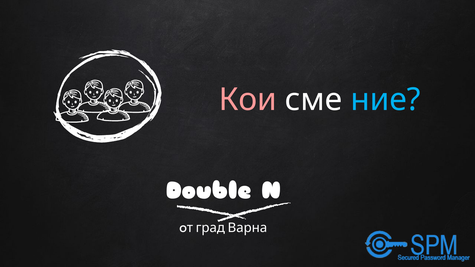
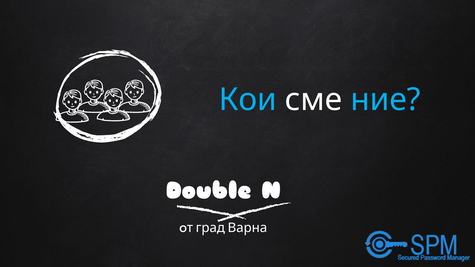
Кои colour: pink -> light blue
